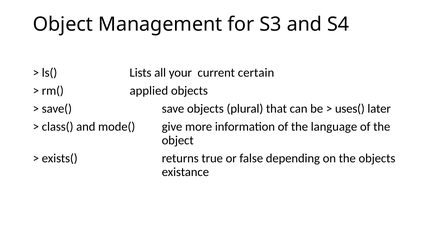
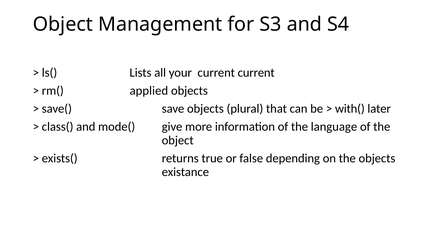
current certain: certain -> current
uses(: uses( -> with(
